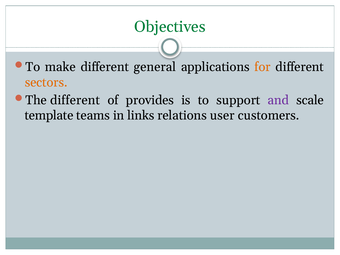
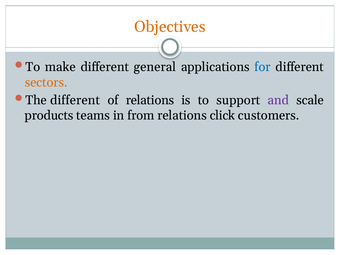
Objectives colour: green -> orange
for colour: orange -> blue
of provides: provides -> relations
template: template -> products
links: links -> from
user: user -> click
